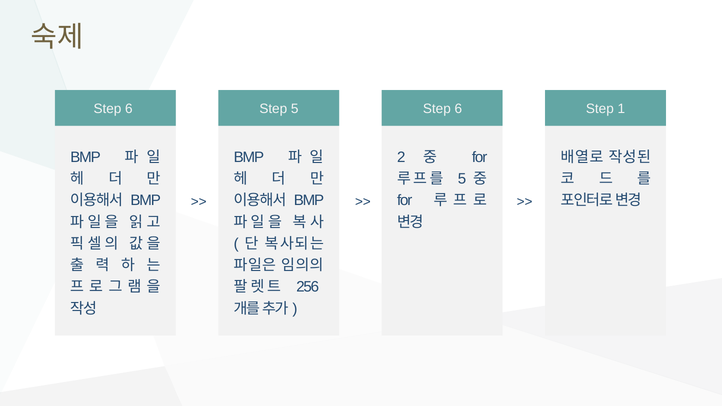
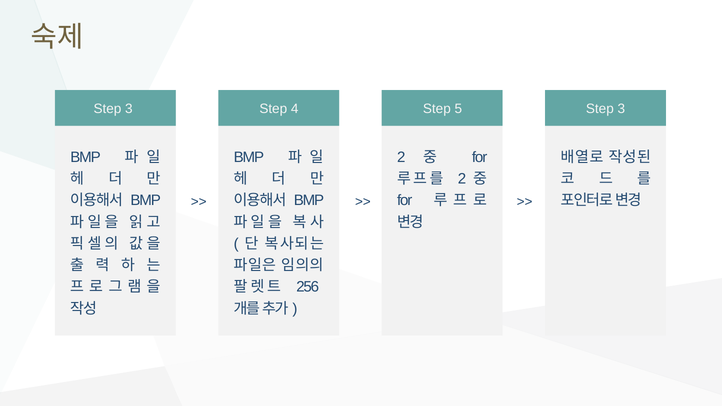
6 at (129, 109): 6 -> 3
Step 5: 5 -> 4
6 at (458, 109): 6 -> 5
1 at (621, 109): 1 -> 3
5 at (462, 179): 5 -> 2
